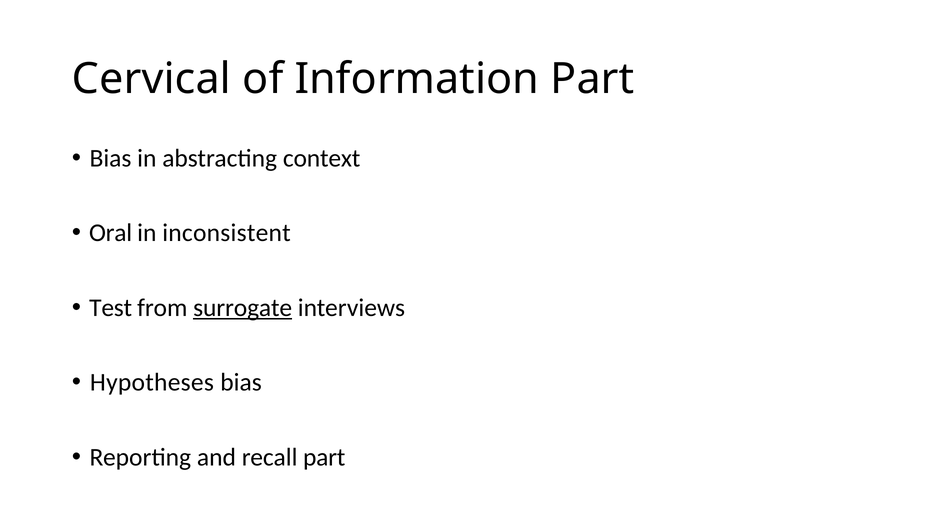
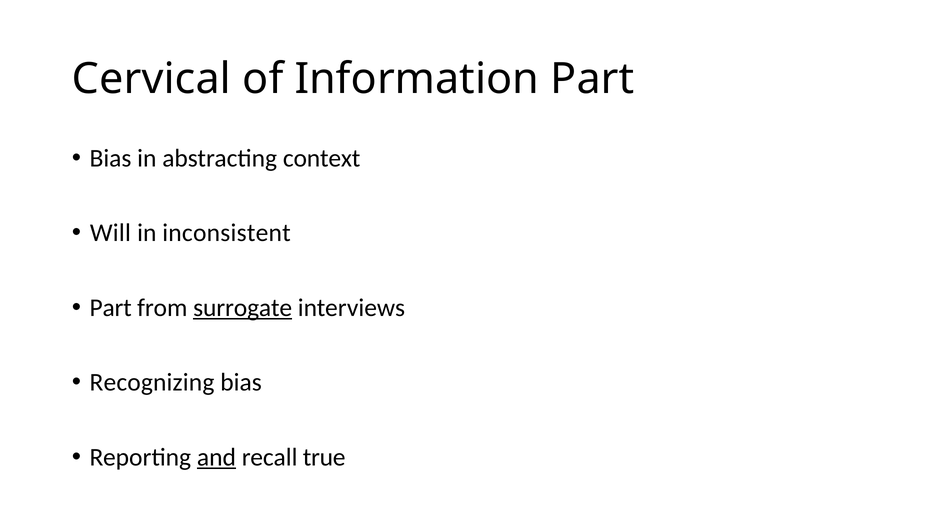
Oral: Oral -> Will
Test at (111, 308): Test -> Part
Hypotheses: Hypotheses -> Recognizing
and underline: none -> present
recall part: part -> true
